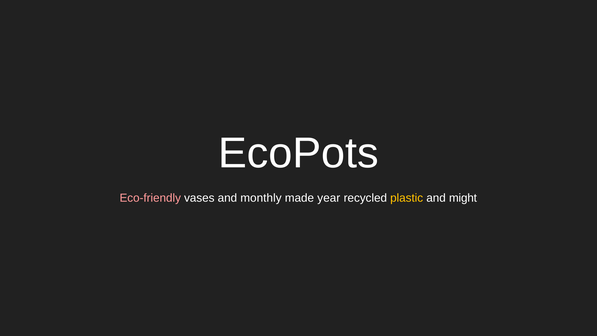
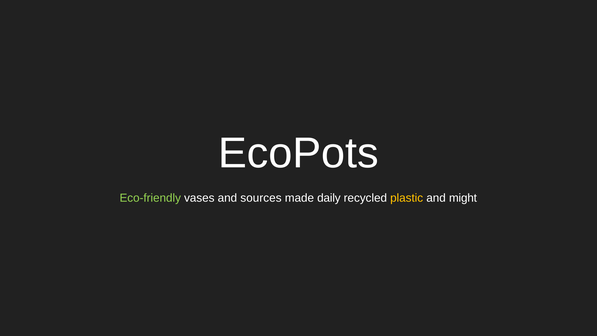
Eco-friendly colour: pink -> light green
monthly: monthly -> sources
year: year -> daily
